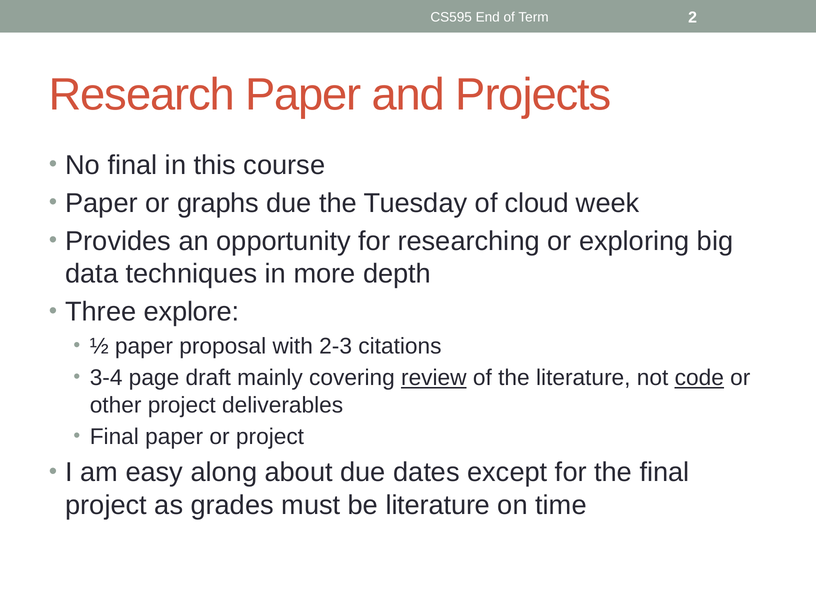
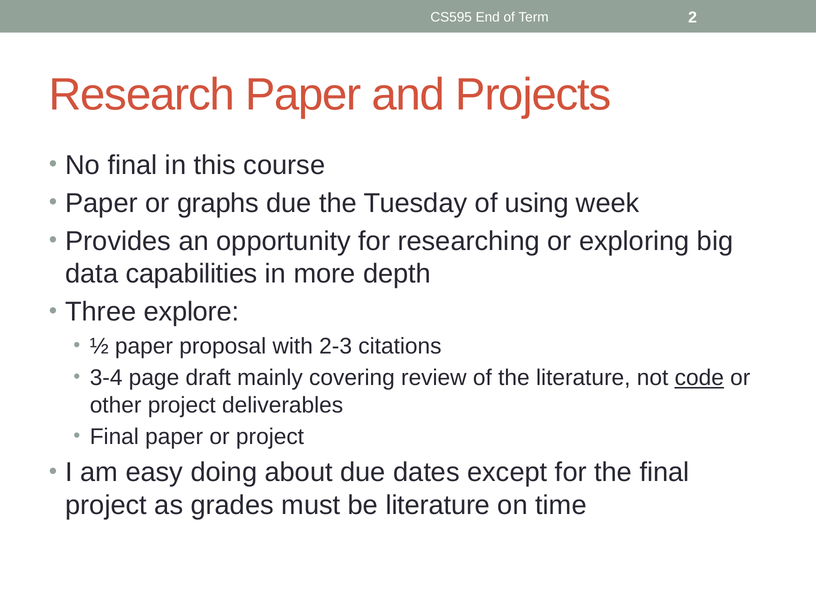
cloud: cloud -> using
techniques: techniques -> capabilities
review underline: present -> none
along: along -> doing
